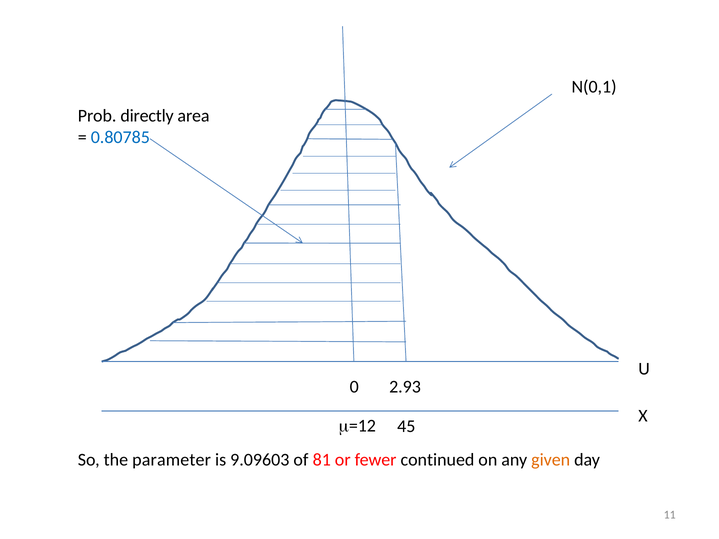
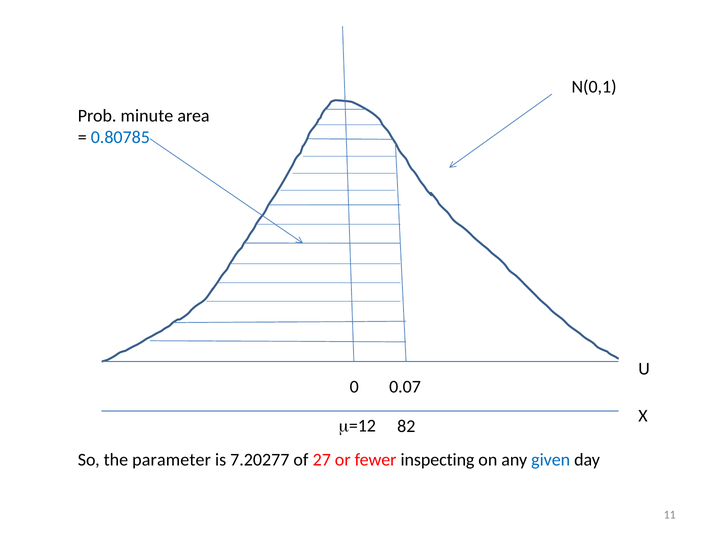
directly: directly -> minute
2.93: 2.93 -> 0.07
45: 45 -> 82
9.09603: 9.09603 -> 7.20277
81: 81 -> 27
continued: continued -> inspecting
given colour: orange -> blue
